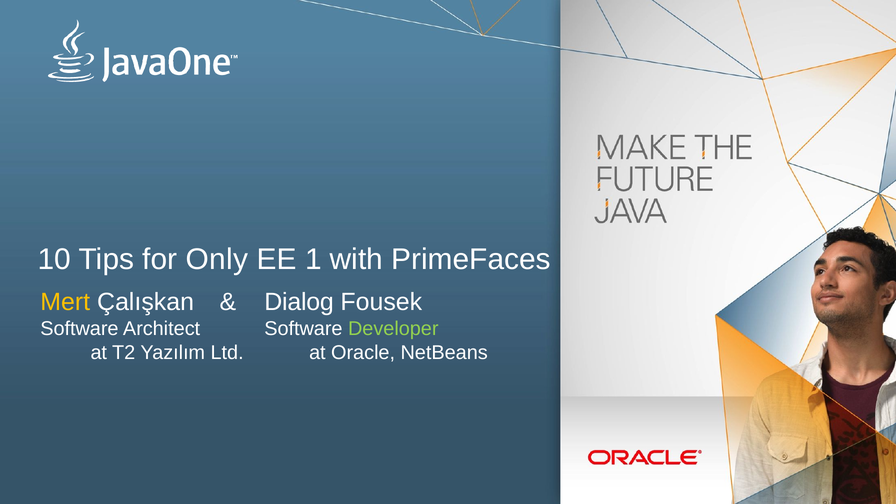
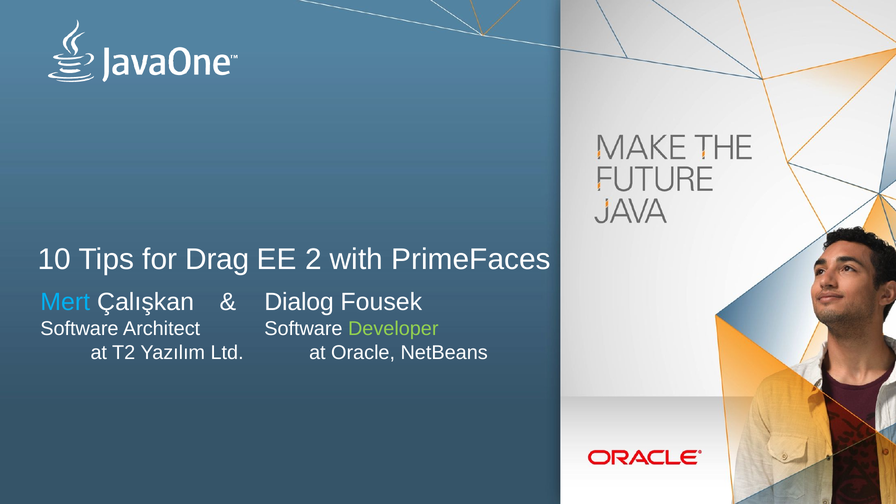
Only: Only -> Drag
1: 1 -> 2
Mert colour: yellow -> light blue
